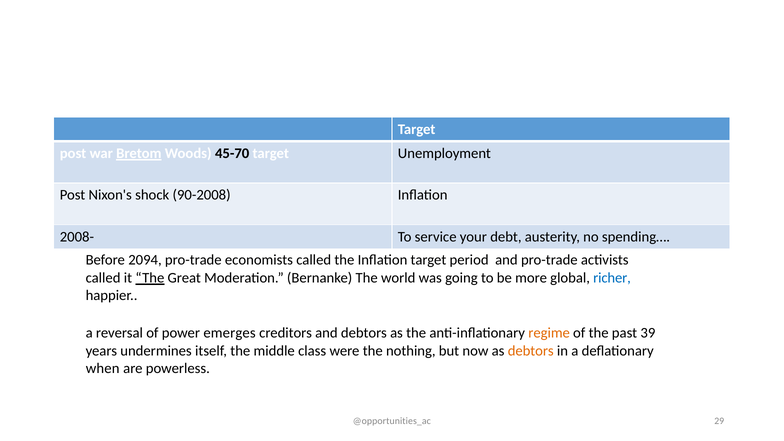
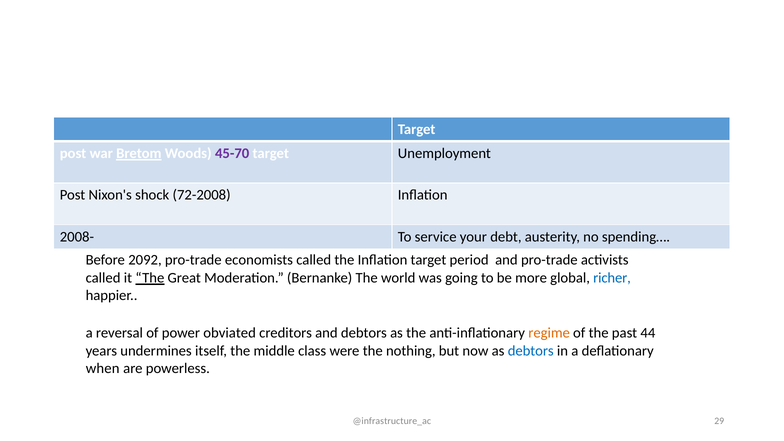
45-70 colour: black -> purple
90-2008: 90-2008 -> 72-2008
2094: 2094 -> 2092
emerges: emerges -> obviated
39: 39 -> 44
debtors at (531, 351) colour: orange -> blue
@opportunities_ac: @opportunities_ac -> @infrastructure_ac
